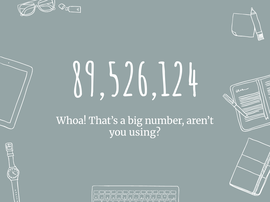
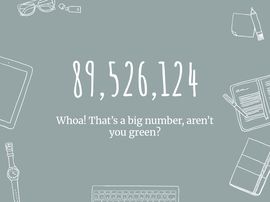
using: using -> green
